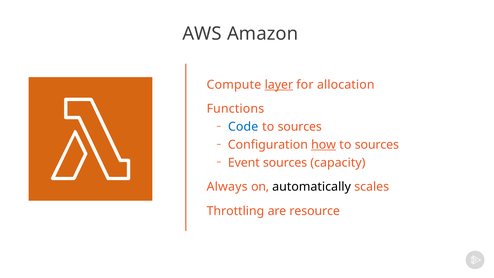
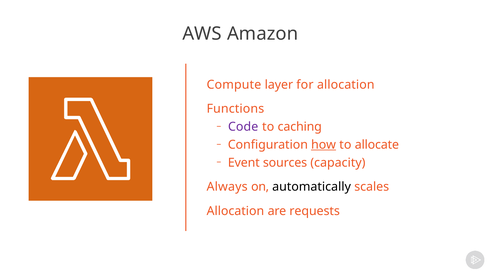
layer underline: present -> none
Code colour: blue -> purple
sources at (300, 127): sources -> caching
sources at (377, 145): sources -> allocate
Throttling at (235, 211): Throttling -> Allocation
resource: resource -> requests
